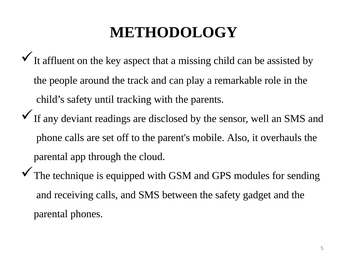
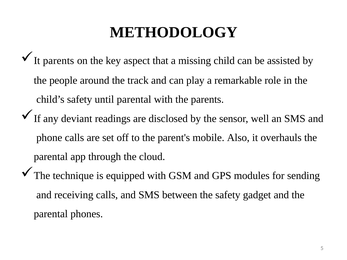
It affluent: affluent -> parents
until tracking: tracking -> parental
